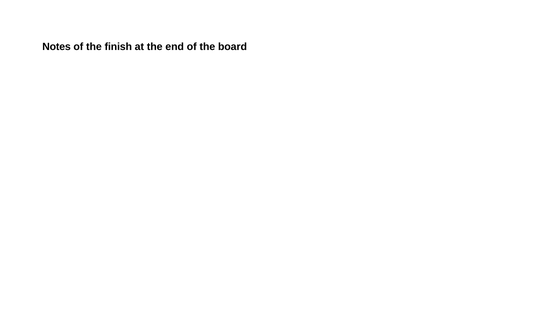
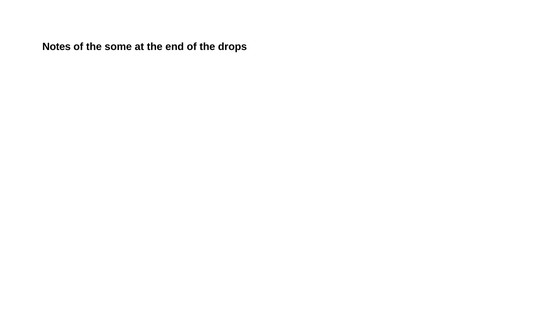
finish: finish -> some
board: board -> drops
